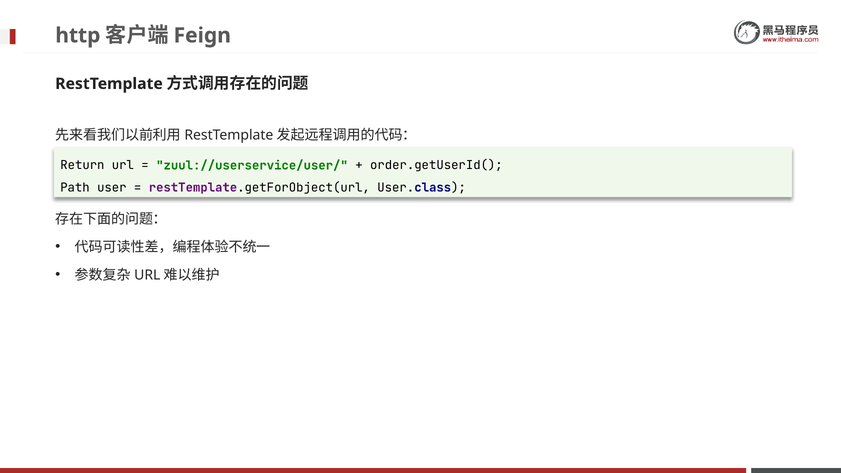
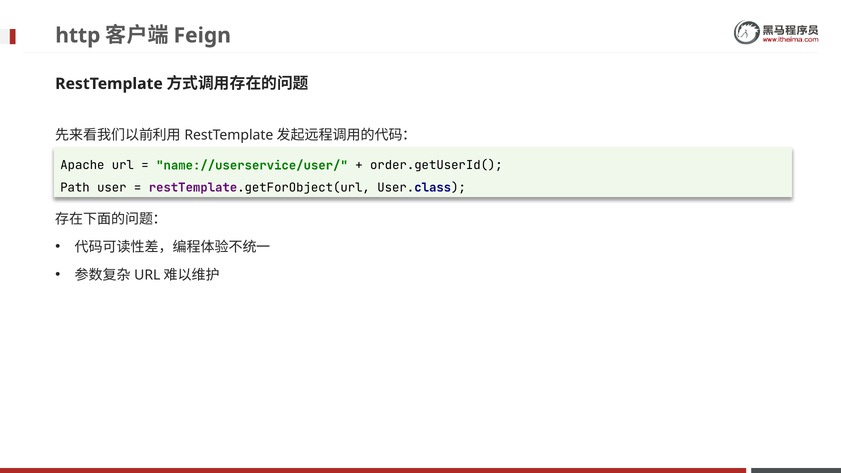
Return: Return -> Apache
zuul://userservice/user/: zuul://userservice/user/ -> name://userservice/user/
